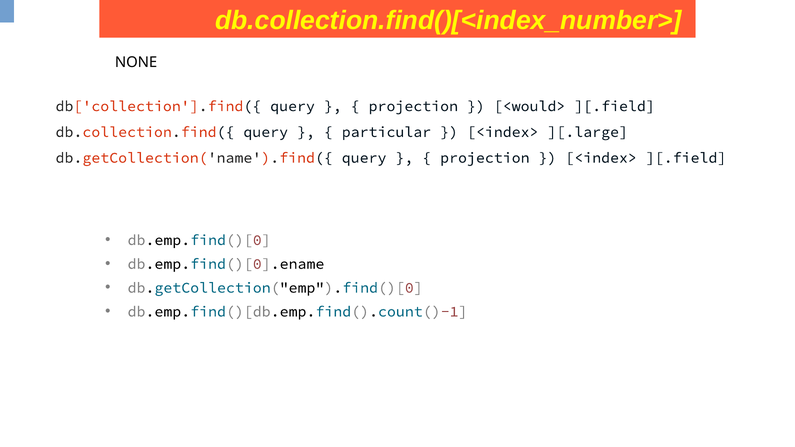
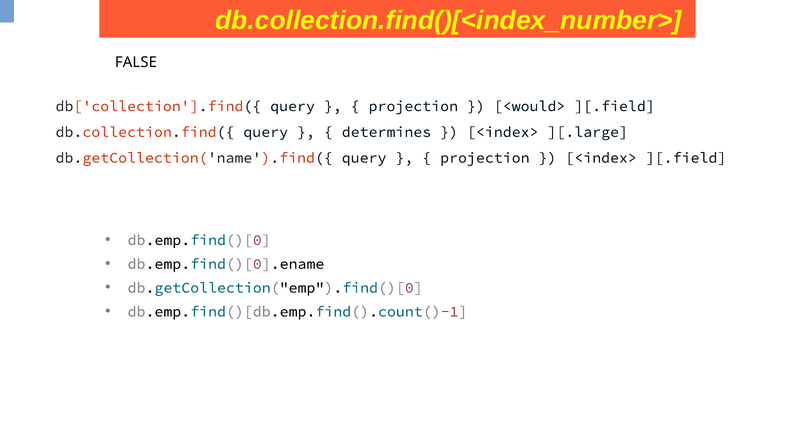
NONE: NONE -> FALSE
particular: particular -> determines
